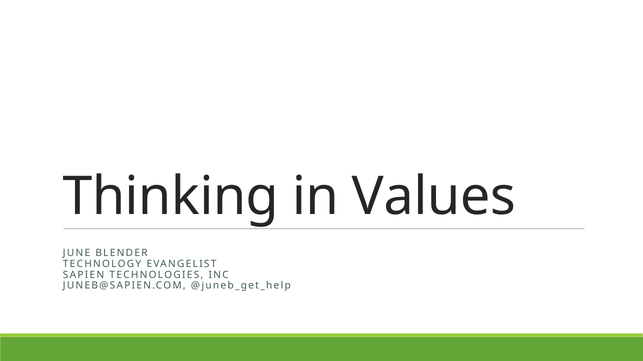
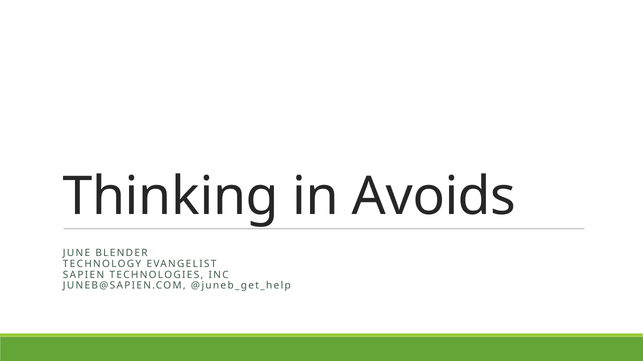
Values: Values -> Avoids
